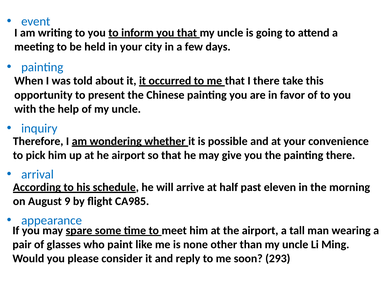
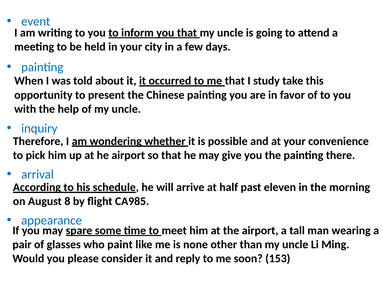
I there: there -> study
9: 9 -> 8
293: 293 -> 153
